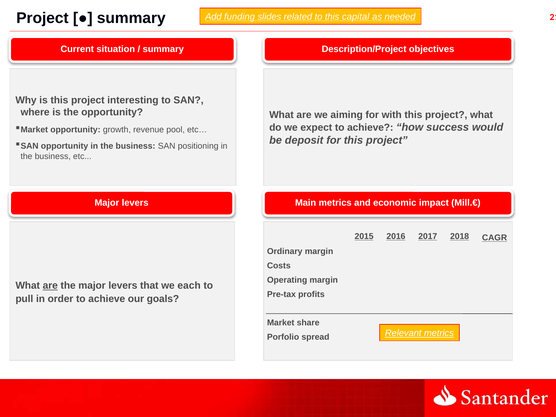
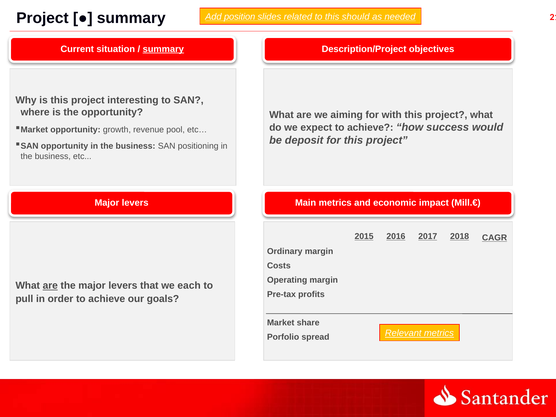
funding: funding -> position
capital: capital -> should
summary at (163, 49) underline: none -> present
